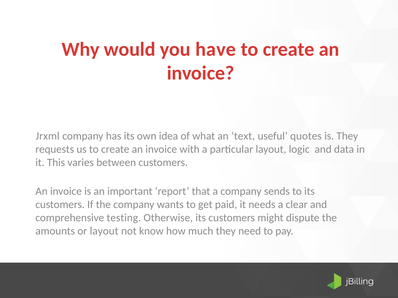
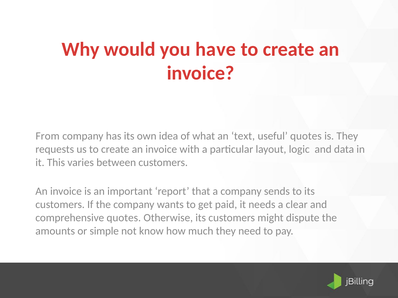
Jrxml: Jrxml -> From
comprehensive testing: testing -> quotes
or layout: layout -> simple
